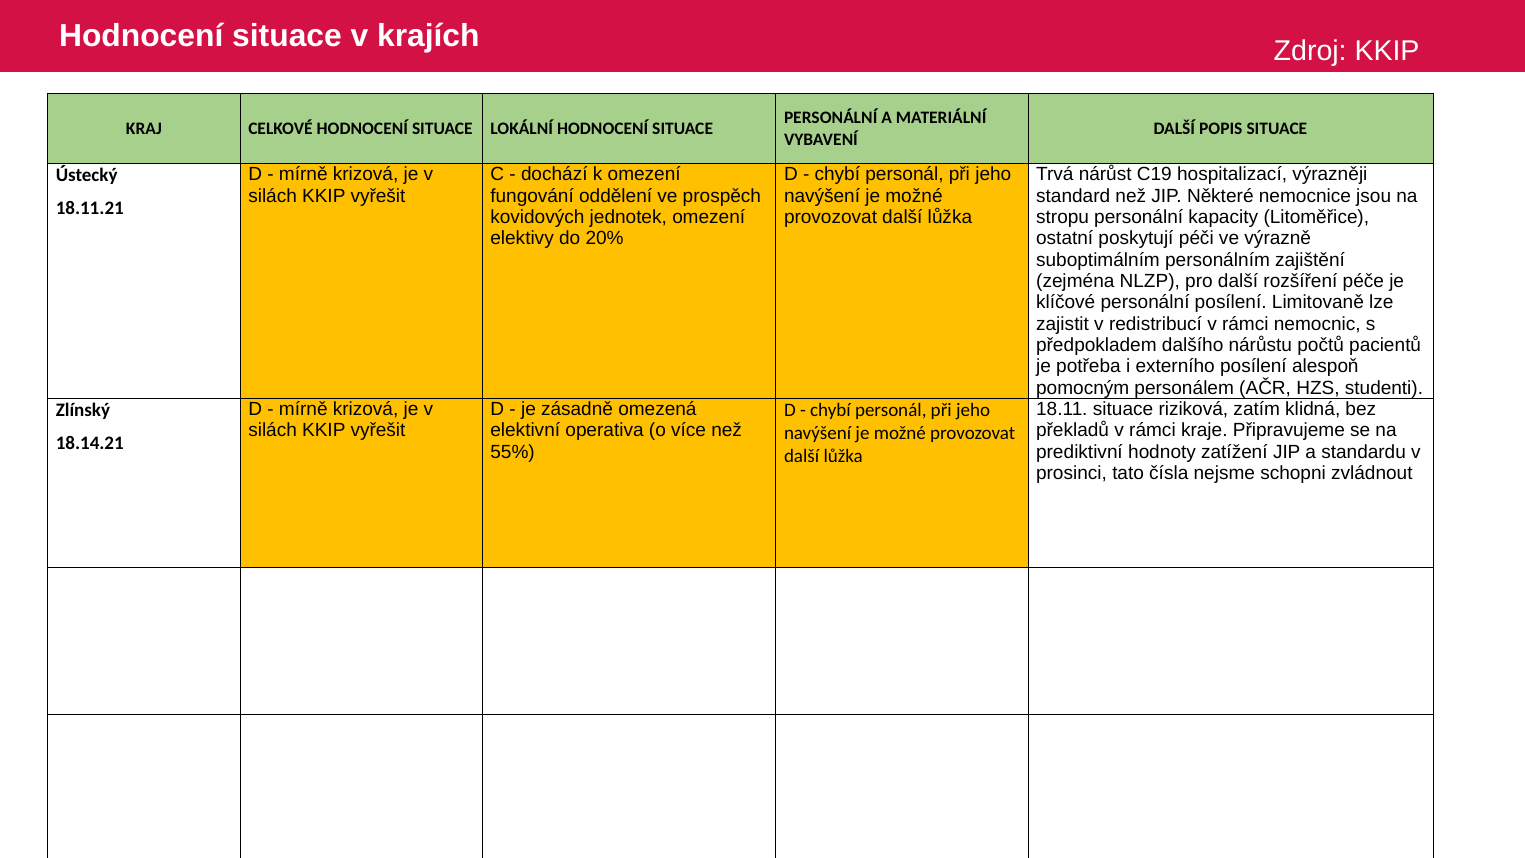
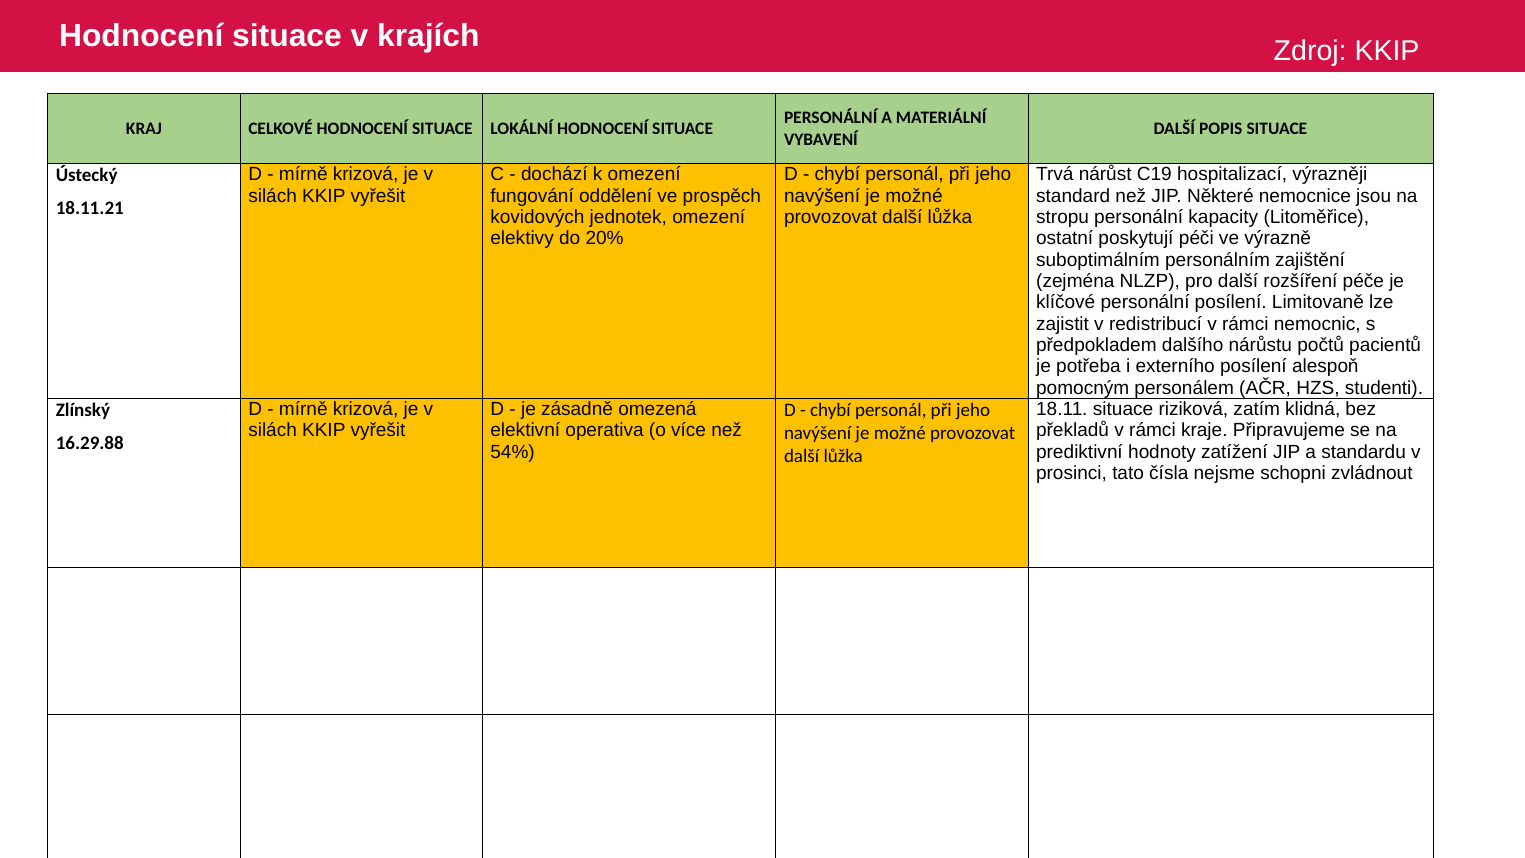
18.14.21: 18.14.21 -> 16.29.88
55%: 55% -> 54%
